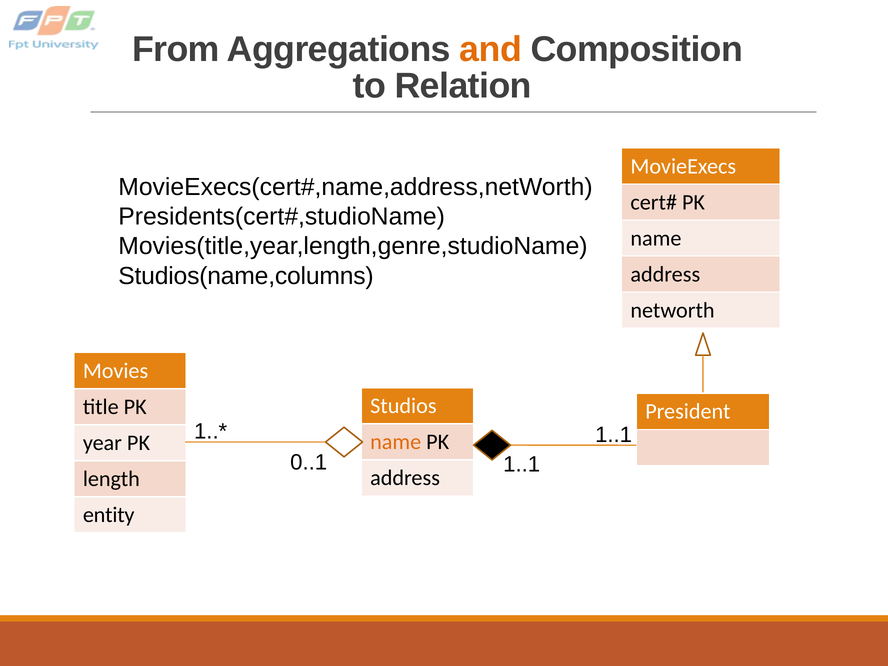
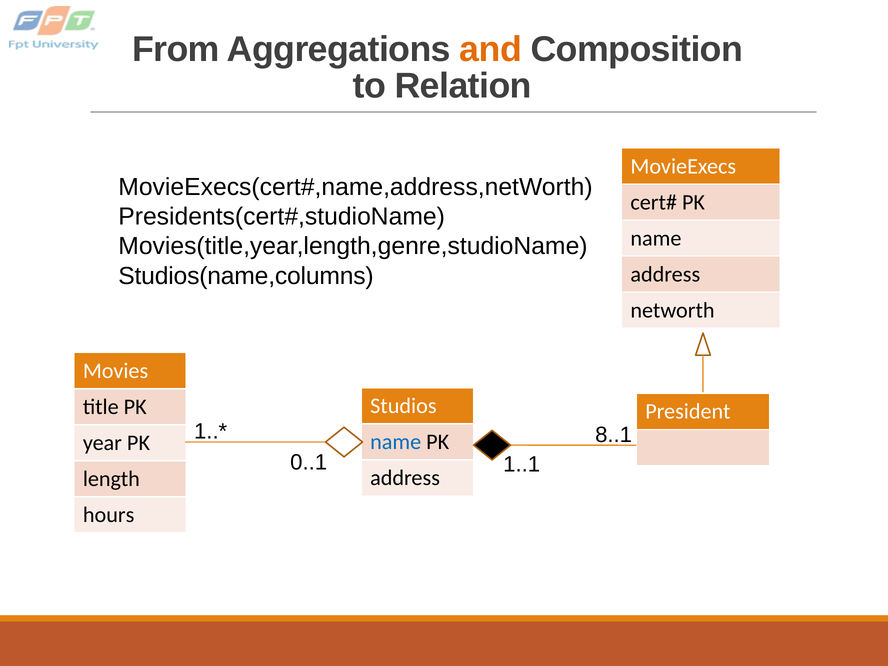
1..1 at (614, 435): 1..1 -> 8..1
name at (396, 442) colour: orange -> blue
entity: entity -> hours
